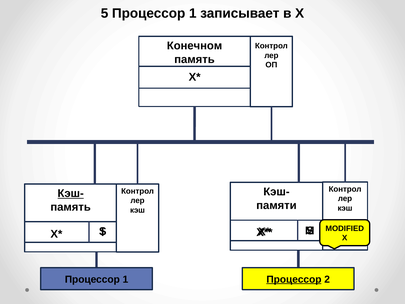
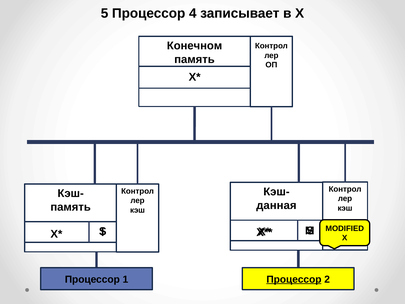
5 Процессор 1: 1 -> 4
Кэш- at (71, 193) underline: present -> none
памяти: памяти -> данная
